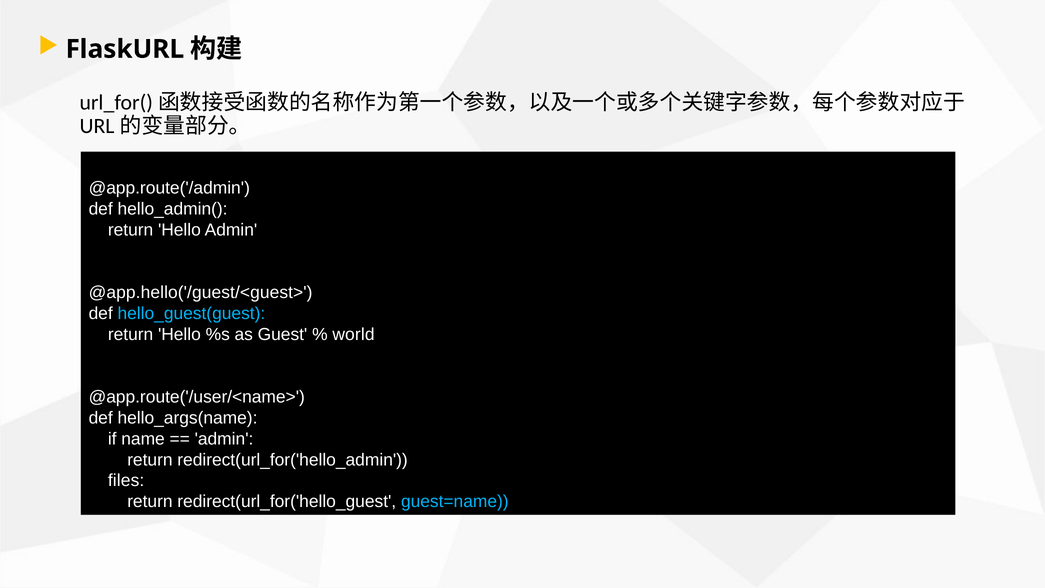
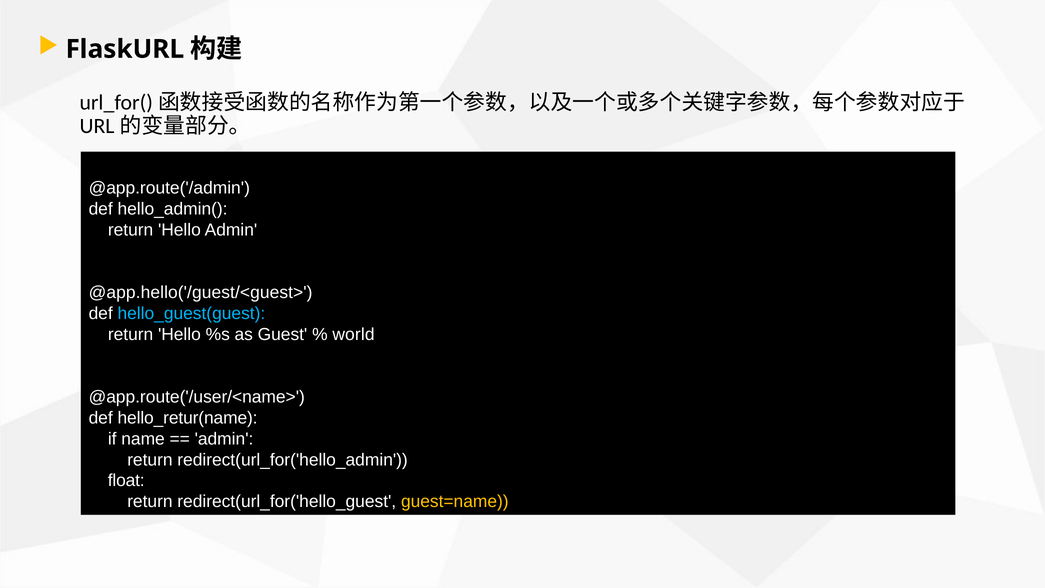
hello_args(name: hello_args(name -> hello_retur(name
files: files -> float
guest=name colour: light blue -> yellow
